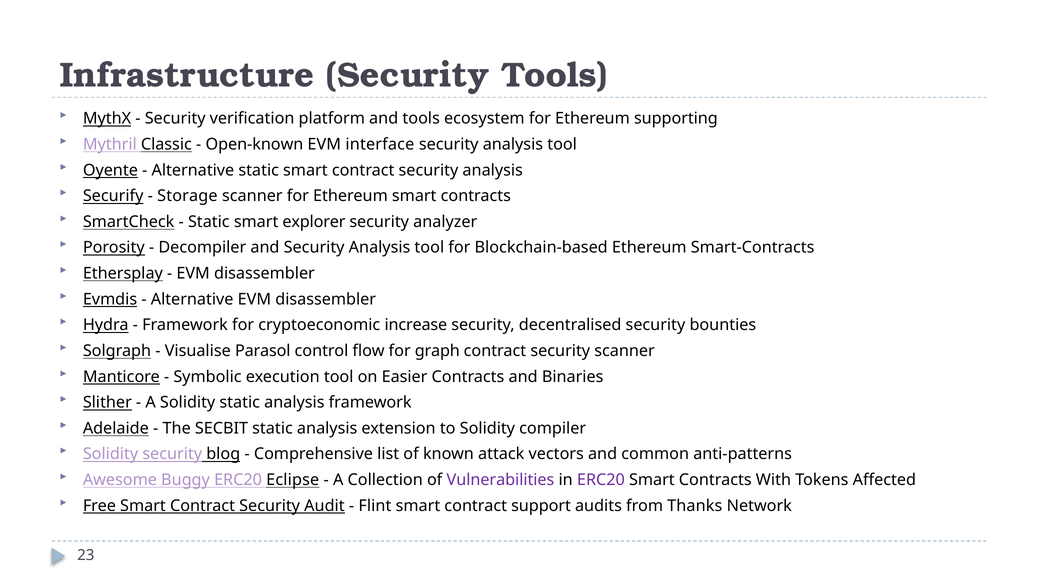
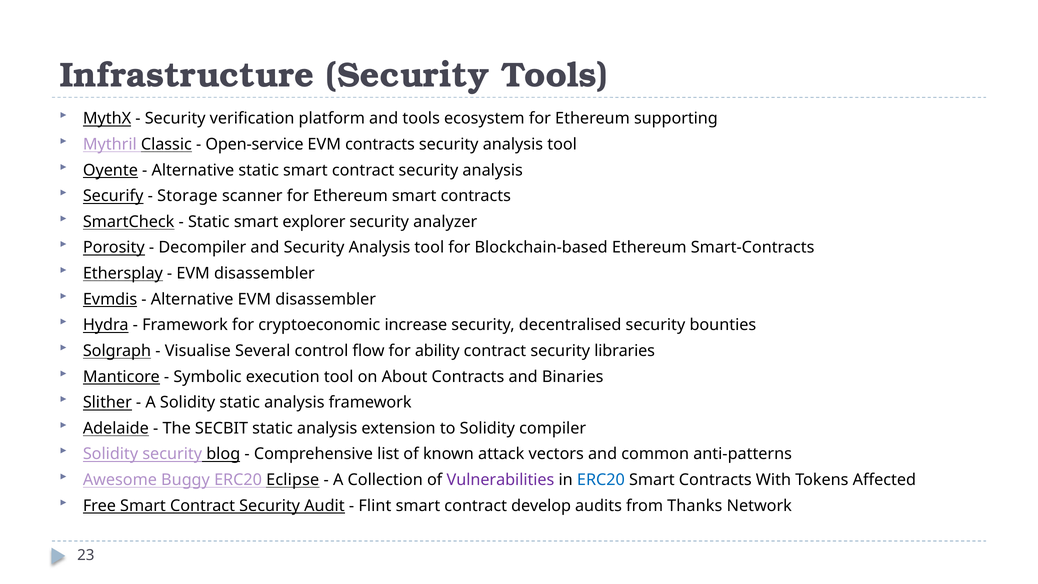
Open-known: Open-known -> Open-service
EVM interface: interface -> contracts
Parasol: Parasol -> Several
graph: graph -> ability
security scanner: scanner -> libraries
Easier: Easier -> About
ERC20 at (601, 480) colour: purple -> blue
support: support -> develop
